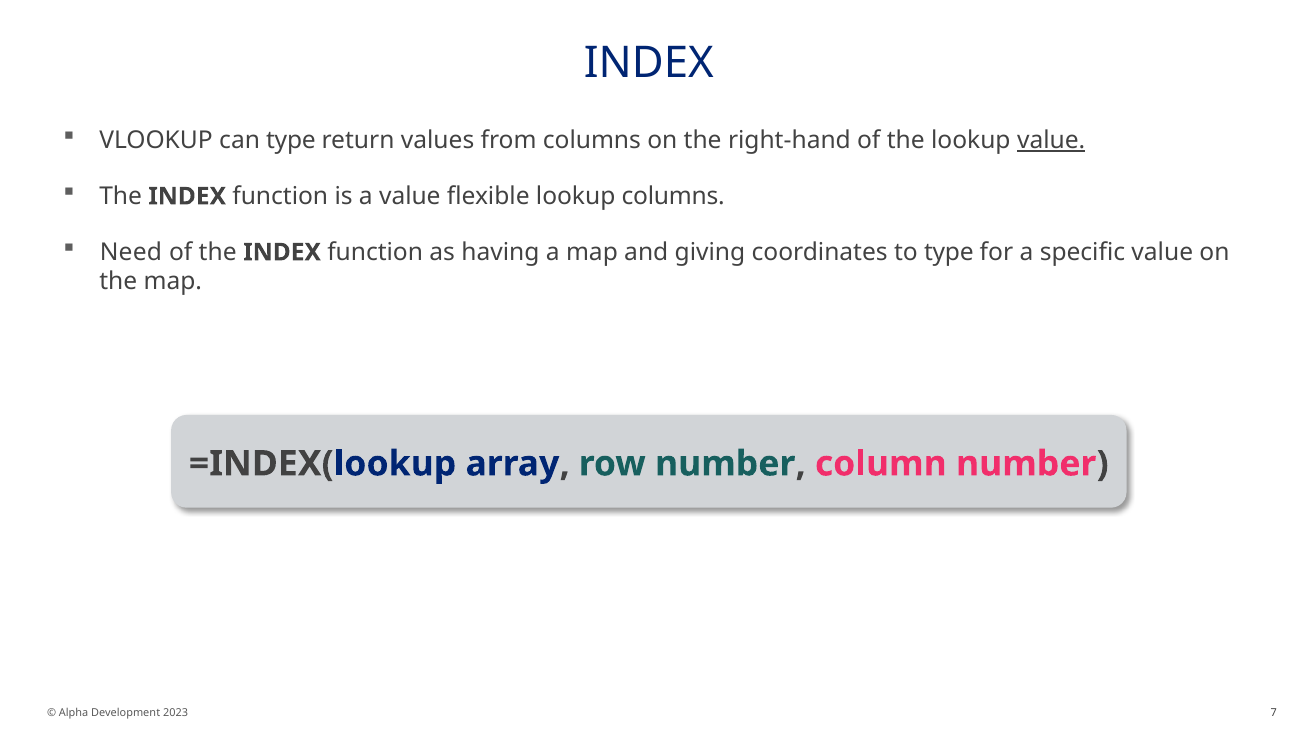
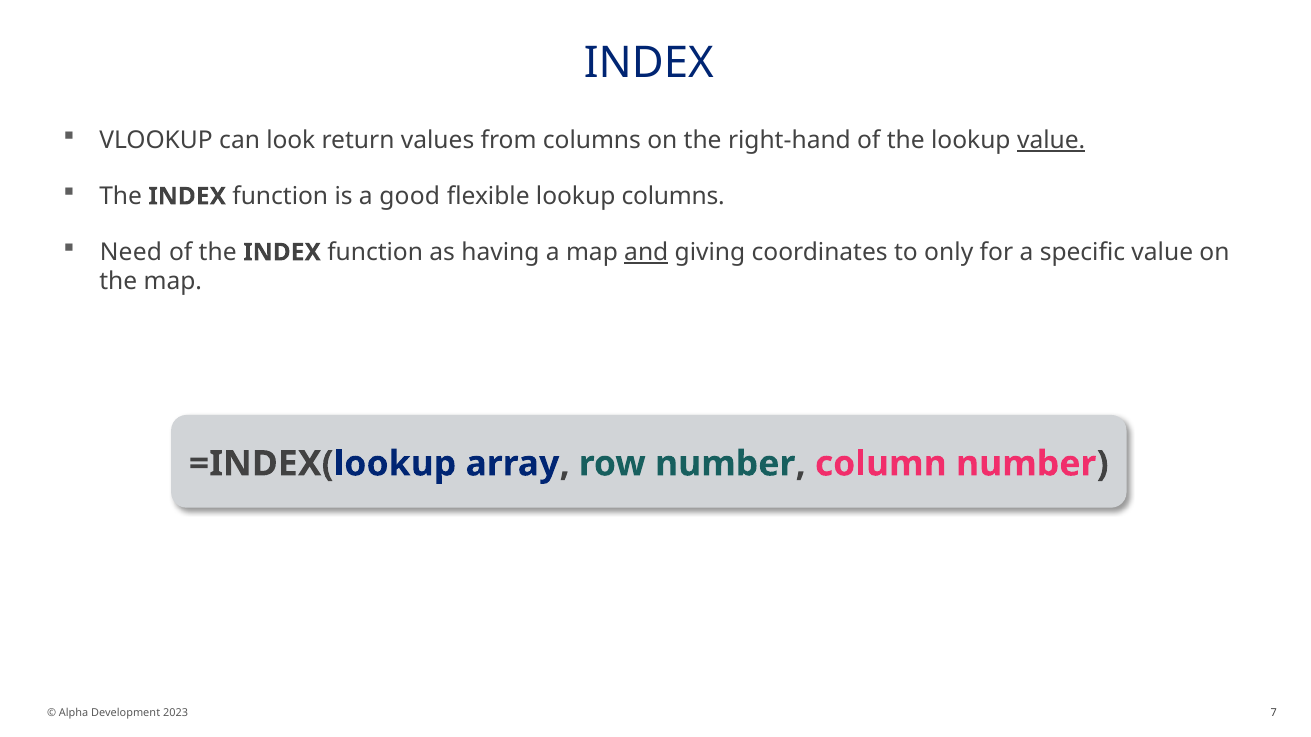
can type: type -> look
a value: value -> good
and underline: none -> present
to type: type -> only
